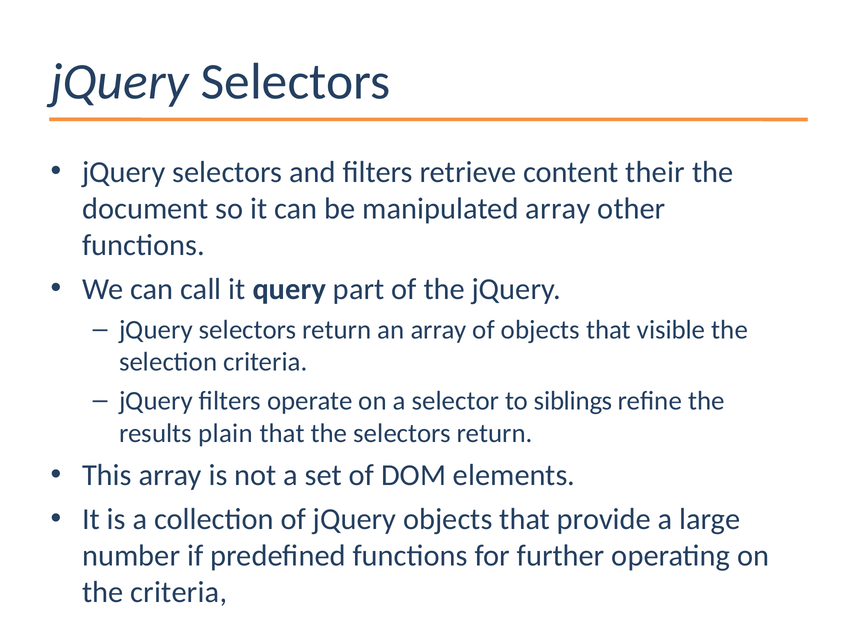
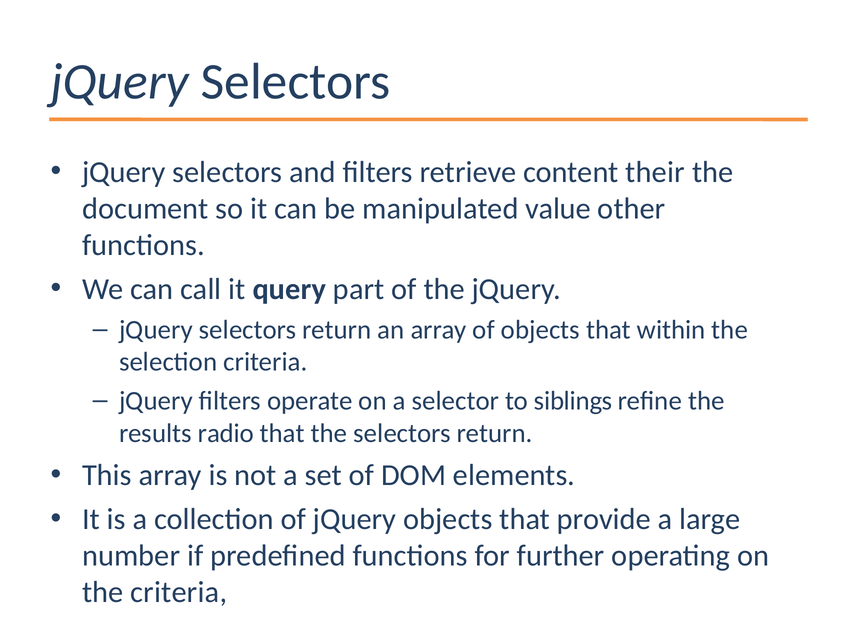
manipulated array: array -> value
visible: visible -> within
plain: plain -> radio
